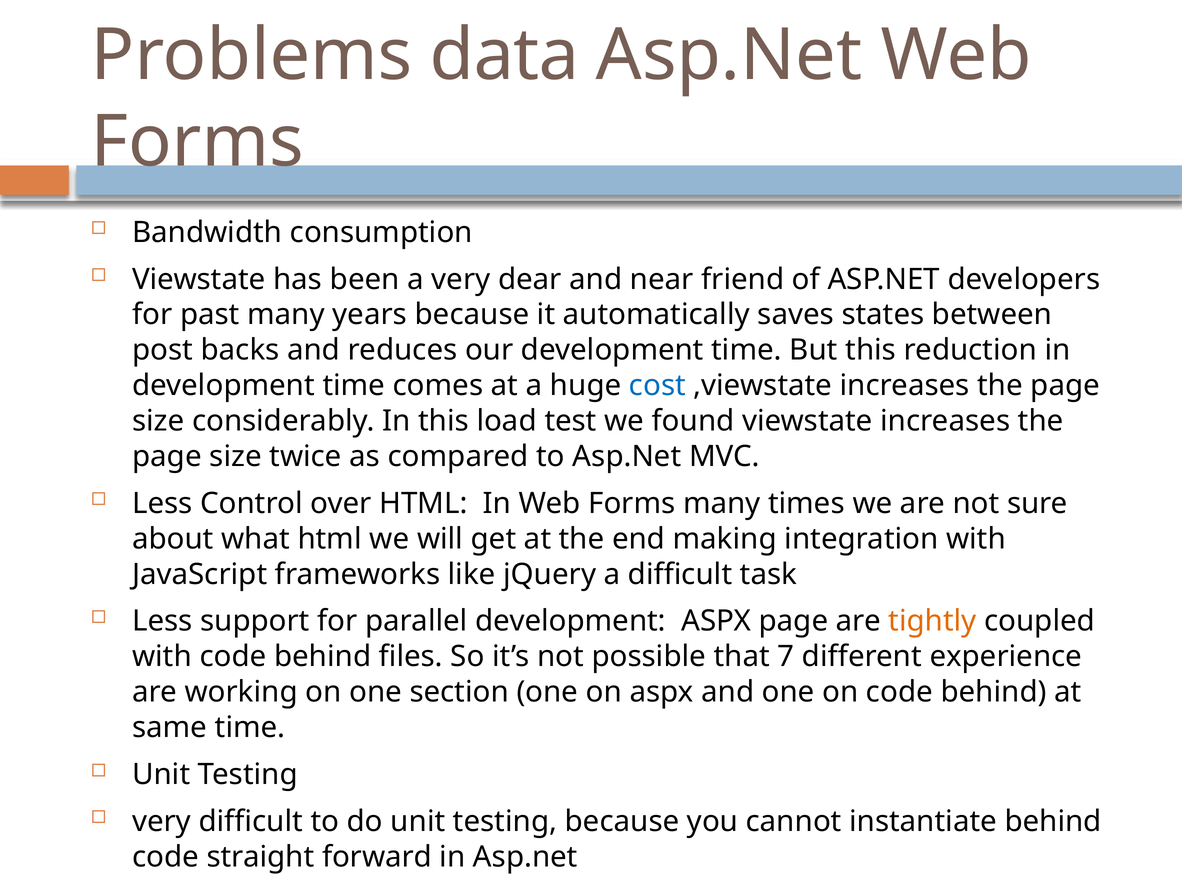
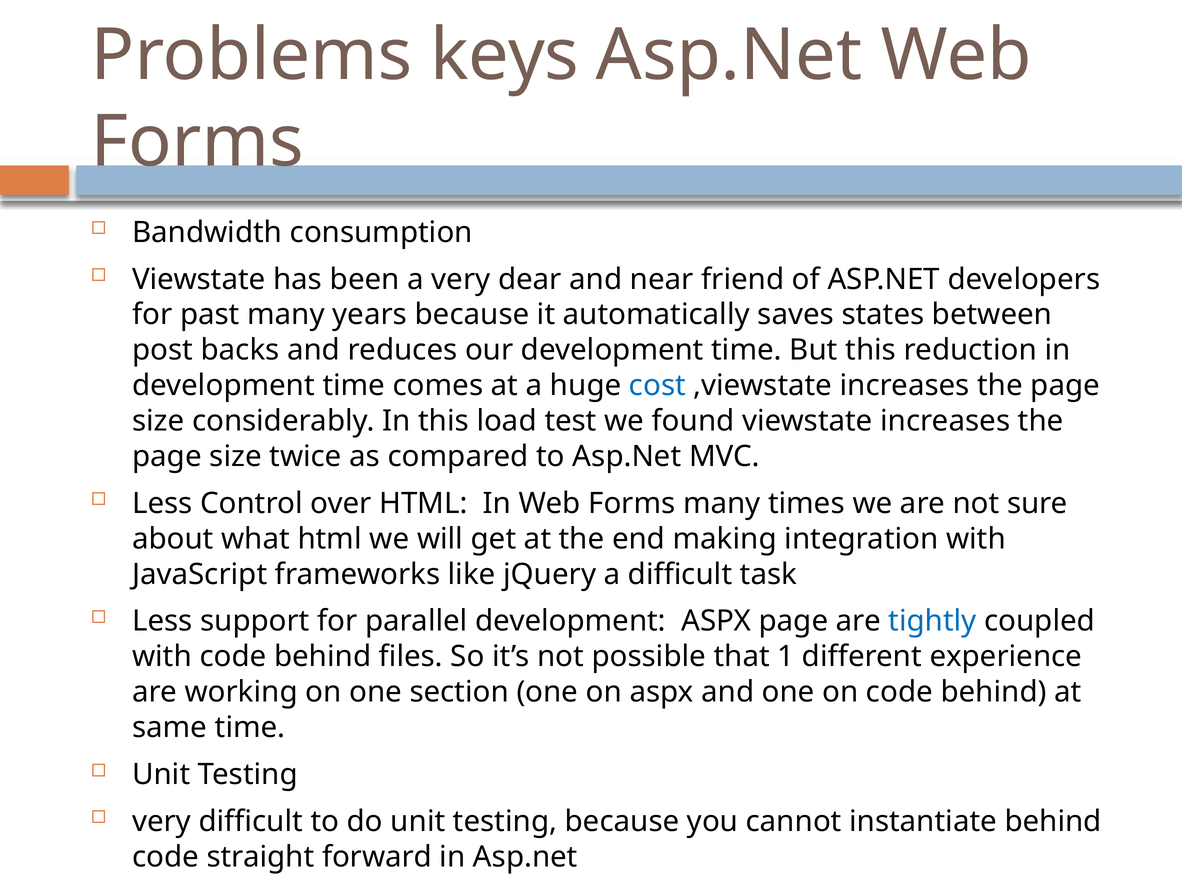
data: data -> keys
tightly colour: orange -> blue
7: 7 -> 1
